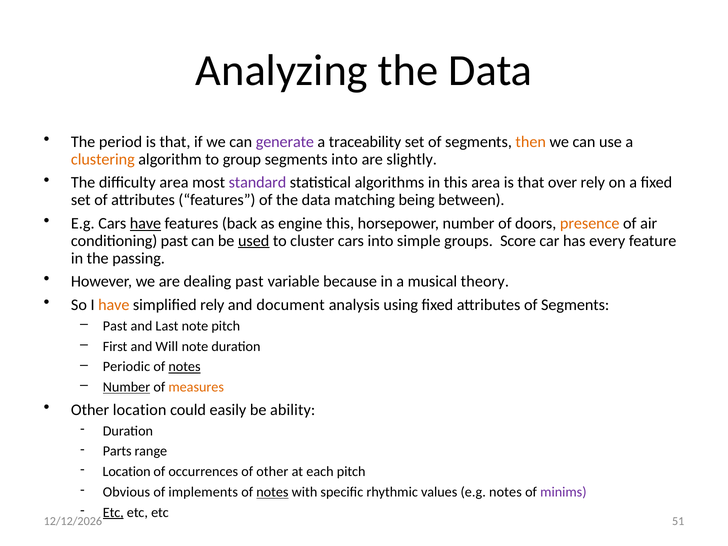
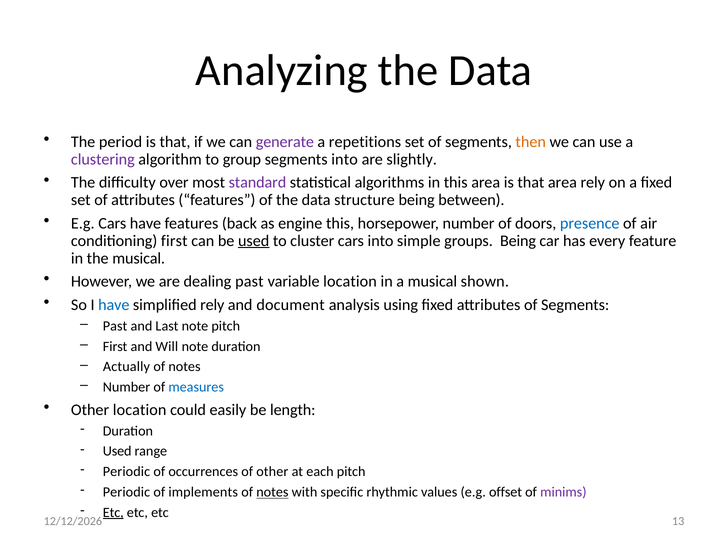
traceability: traceability -> repetitions
clustering colour: orange -> purple
difficulty area: area -> over
that over: over -> area
matching: matching -> structure
have at (145, 223) underline: present -> none
presence colour: orange -> blue
conditioning past: past -> first
groups Score: Score -> Being
the passing: passing -> musical
variable because: because -> location
theory: theory -> shown
have at (114, 305) colour: orange -> blue
Periodic: Periodic -> Actually
notes at (184, 367) underline: present -> none
Number at (127, 387) underline: present -> none
measures colour: orange -> blue
ability: ability -> length
Parts at (117, 451): Parts -> Used
Location at (127, 472): Location -> Periodic
Obvious at (126, 492): Obvious -> Periodic
e.g notes: notes -> offset
51: 51 -> 13
